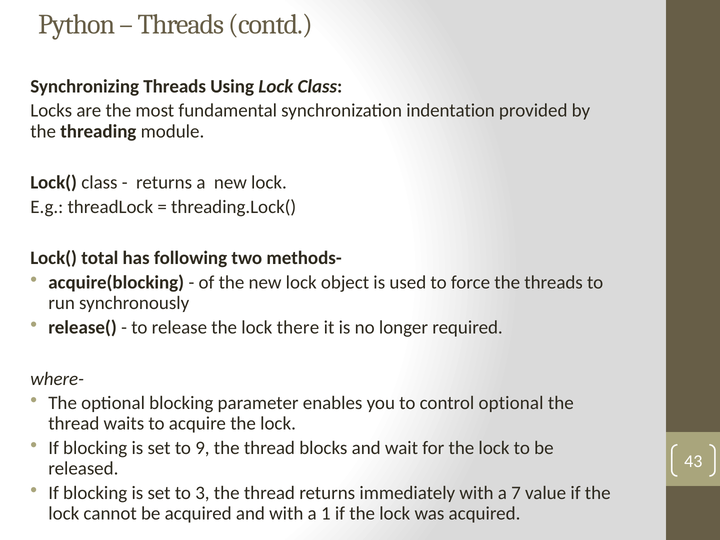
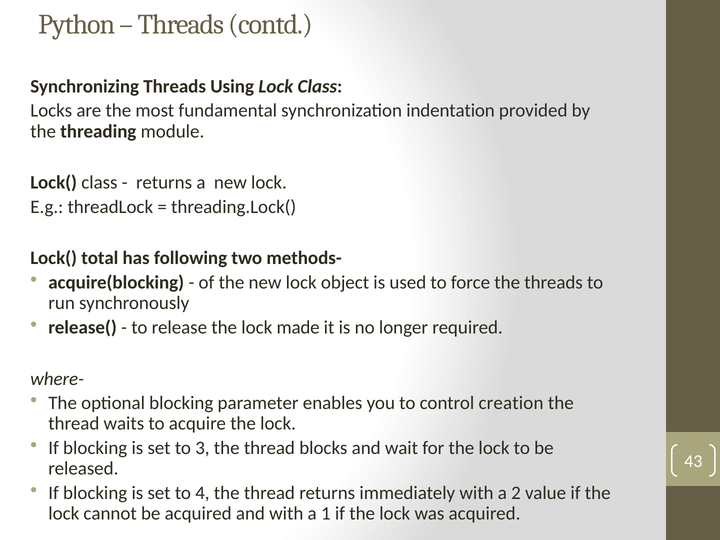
there: there -> made
control optional: optional -> creation
9: 9 -> 3
3: 3 -> 4
7: 7 -> 2
